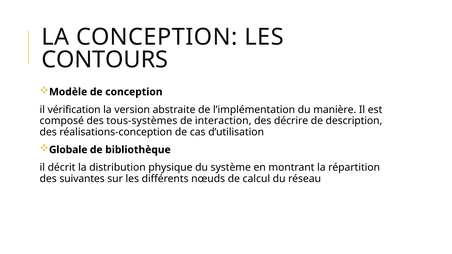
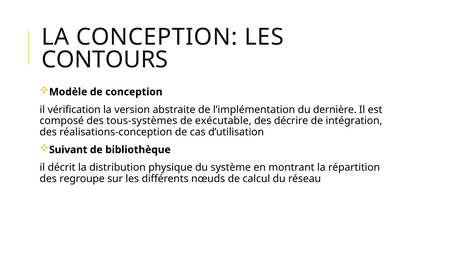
manière: manière -> dernière
interaction: interaction -> exécutable
description: description -> intégration
Globale: Globale -> Suivant
suivantes: suivantes -> regroupe
